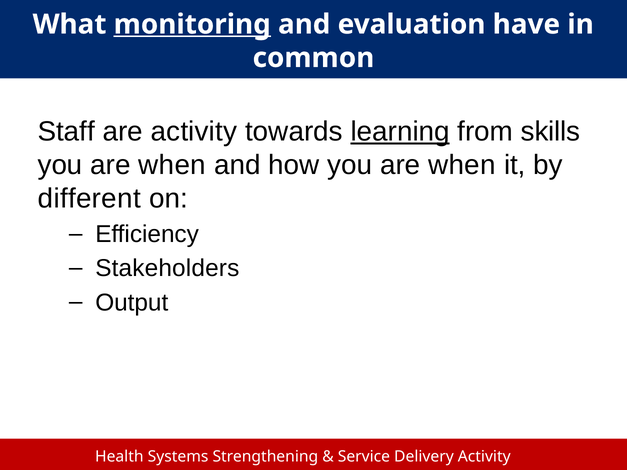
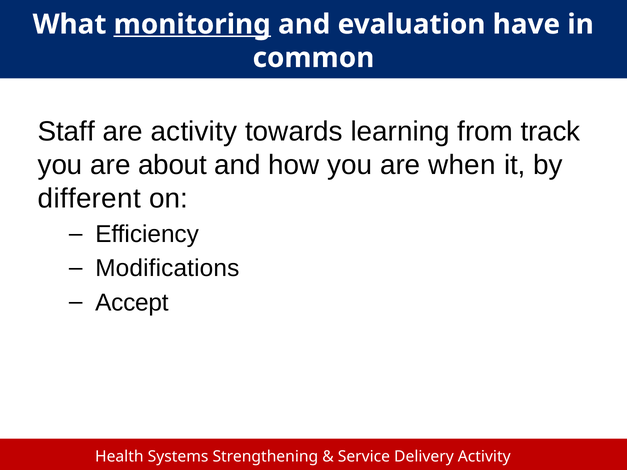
learning underline: present -> none
skills: skills -> track
when at (172, 165): when -> about
Stakeholders: Stakeholders -> Modifications
Output: Output -> Accept
